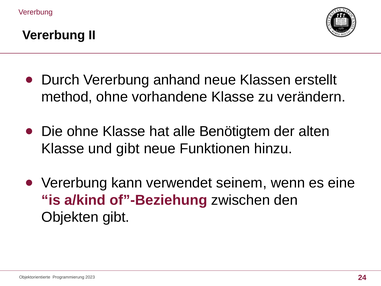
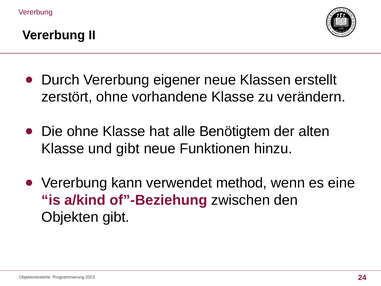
anhand: anhand -> eigener
method: method -> zerstört
seinem: seinem -> method
